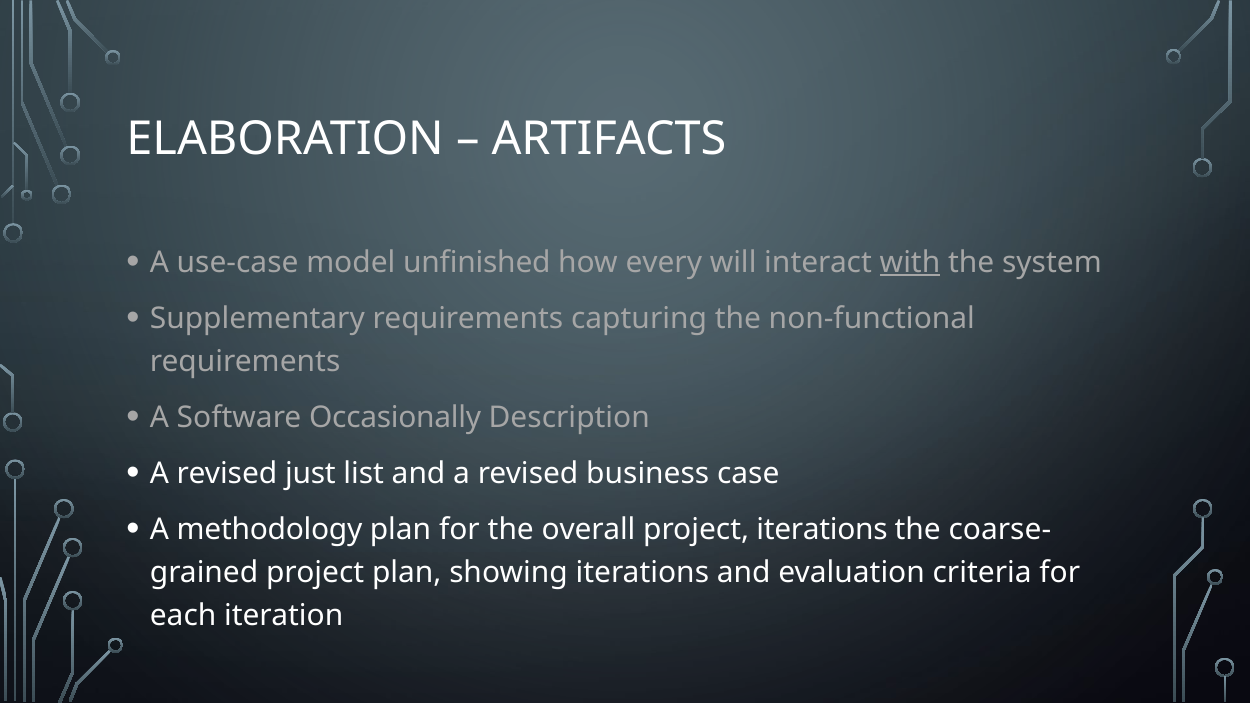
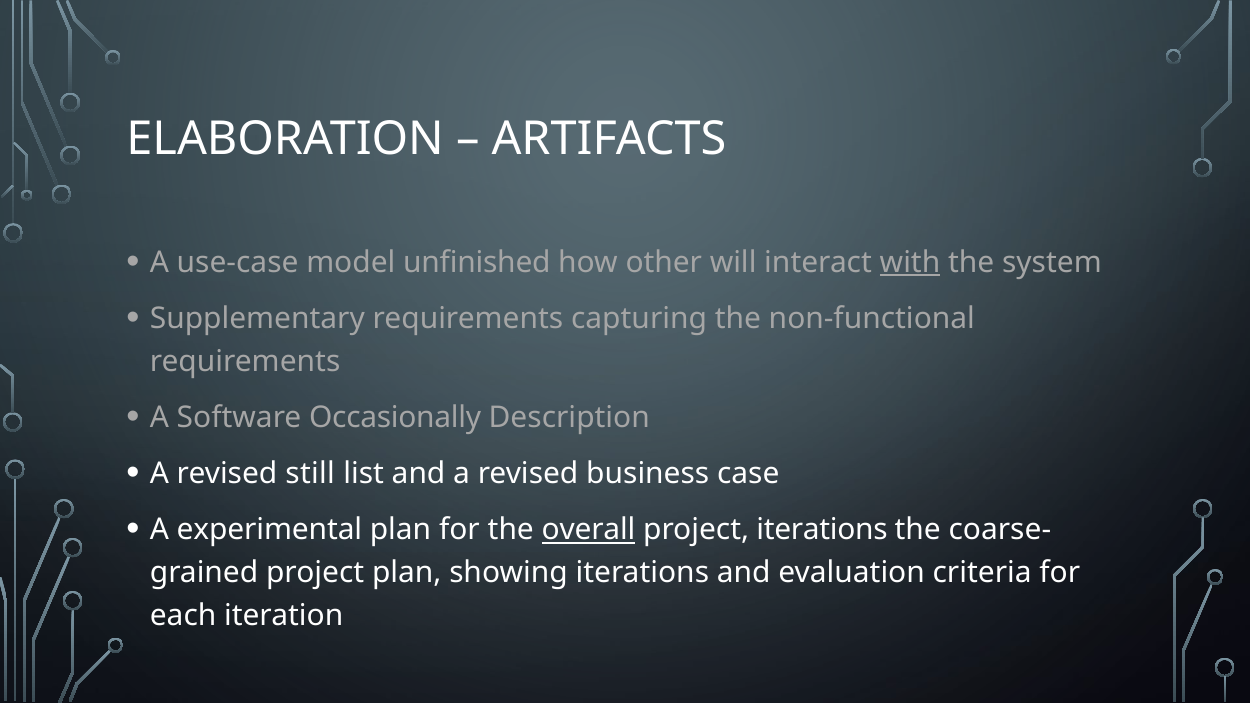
every: every -> other
just: just -> still
methodology: methodology -> experimental
overall underline: none -> present
